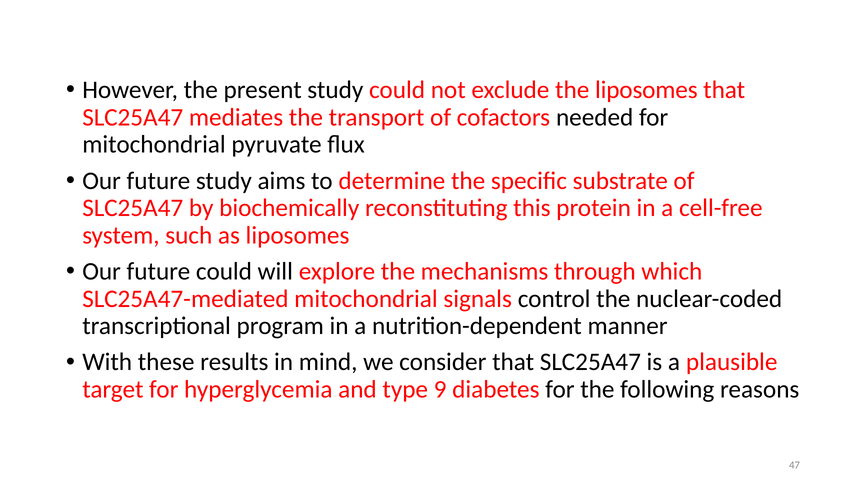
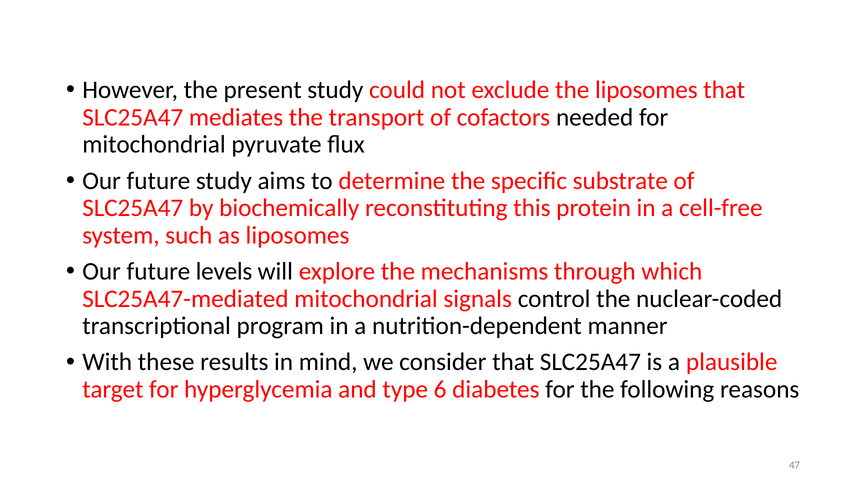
future could: could -> levels
9: 9 -> 6
